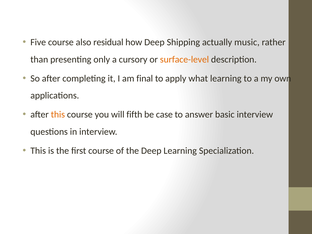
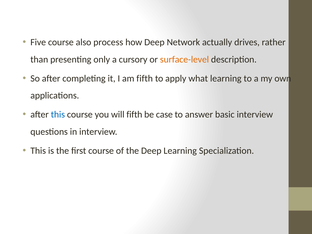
residual: residual -> process
Shipping: Shipping -> Network
music: music -> drives
am final: final -> fifth
this at (58, 115) colour: orange -> blue
